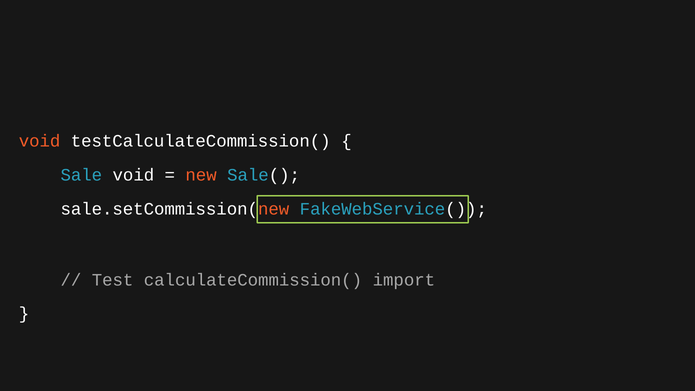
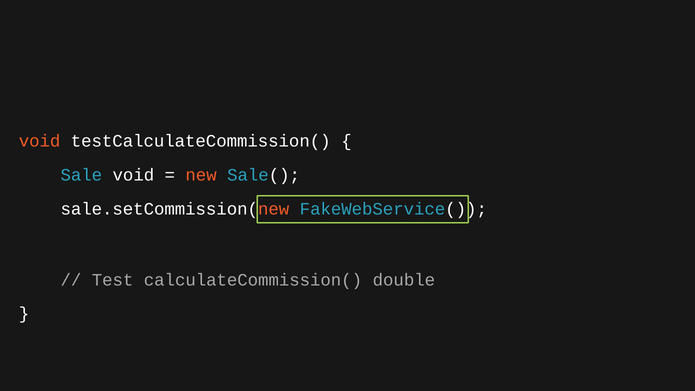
import: import -> double
